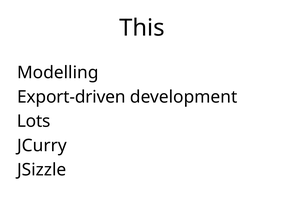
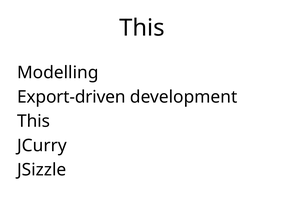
Lots at (34, 121): Lots -> This
